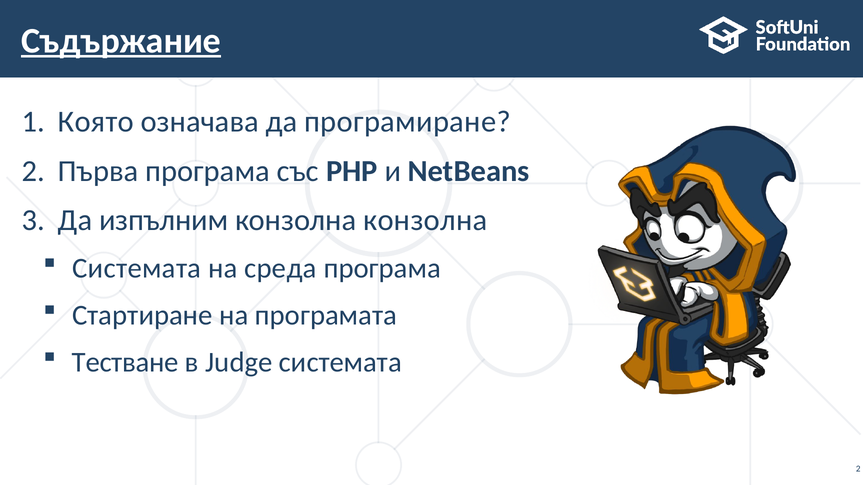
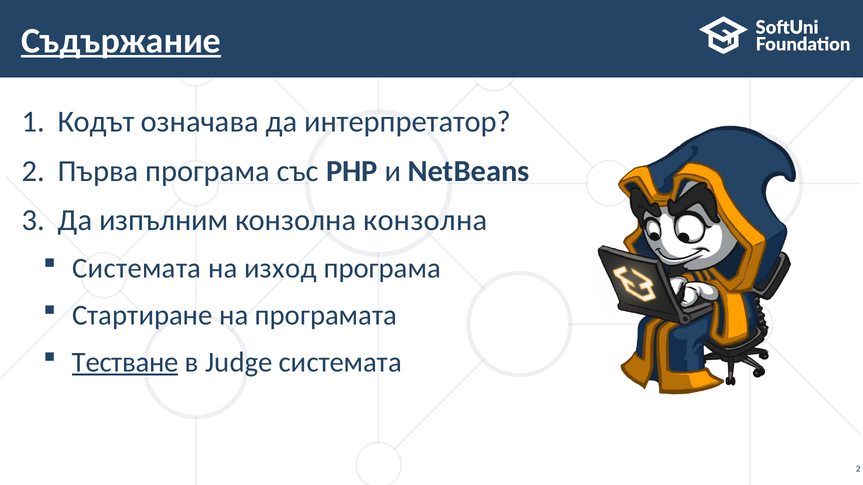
Която: Която -> Кодът
програмиране: програмиране -> интерпретатор
среда: среда -> изход
Тестване underline: none -> present
